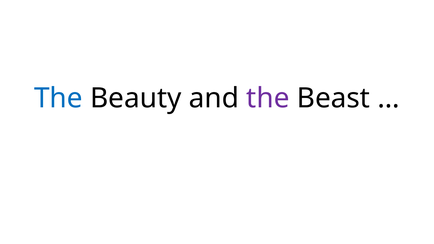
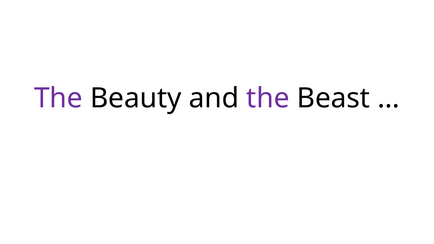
The at (58, 98) colour: blue -> purple
